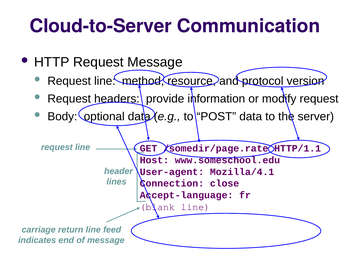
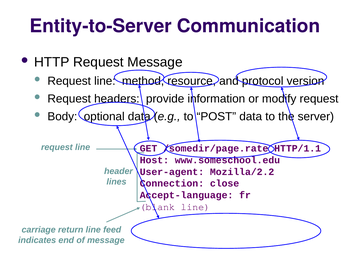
Cloud-to-Server: Cloud-to-Server -> Entity-to-Server
Mozilla/4.1: Mozilla/4.1 -> Mozilla/2.2
